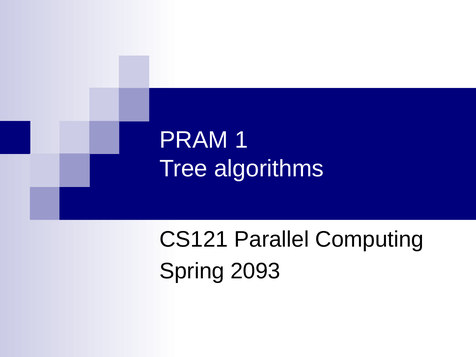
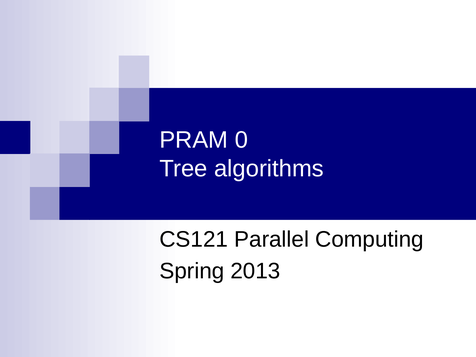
1: 1 -> 0
2093: 2093 -> 2013
